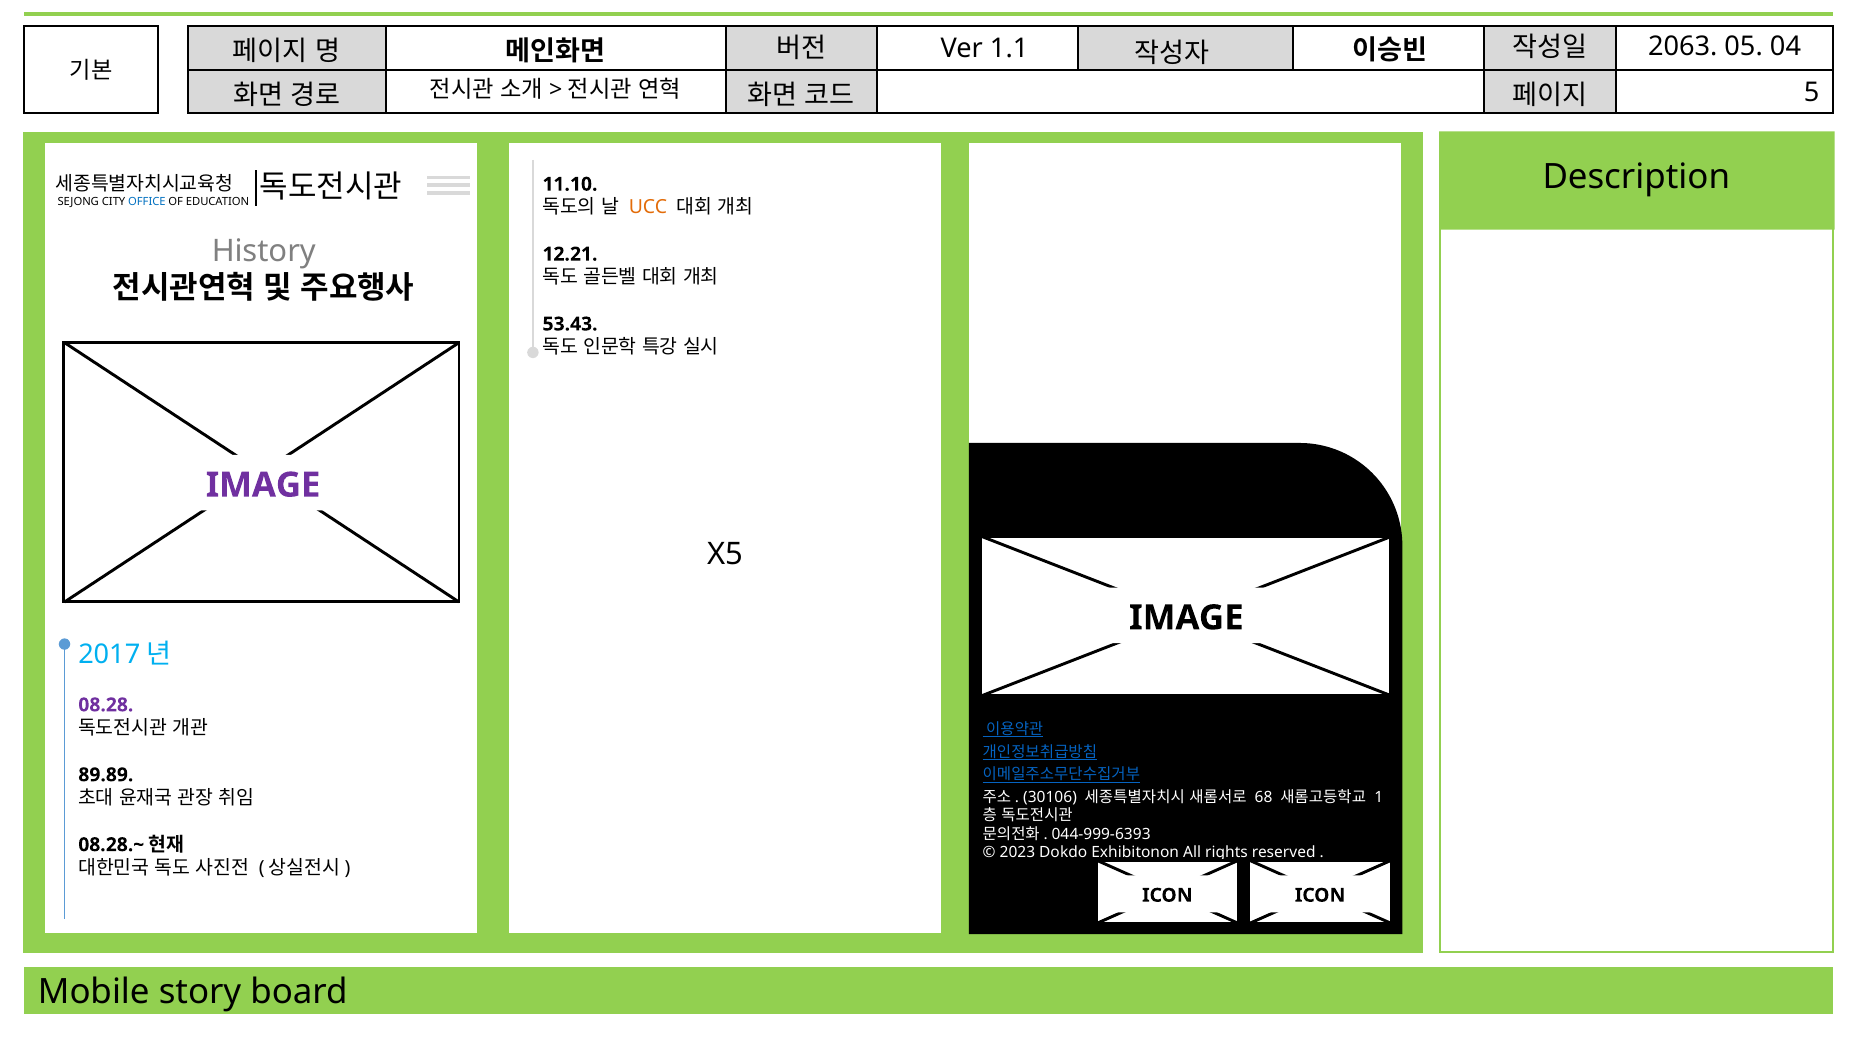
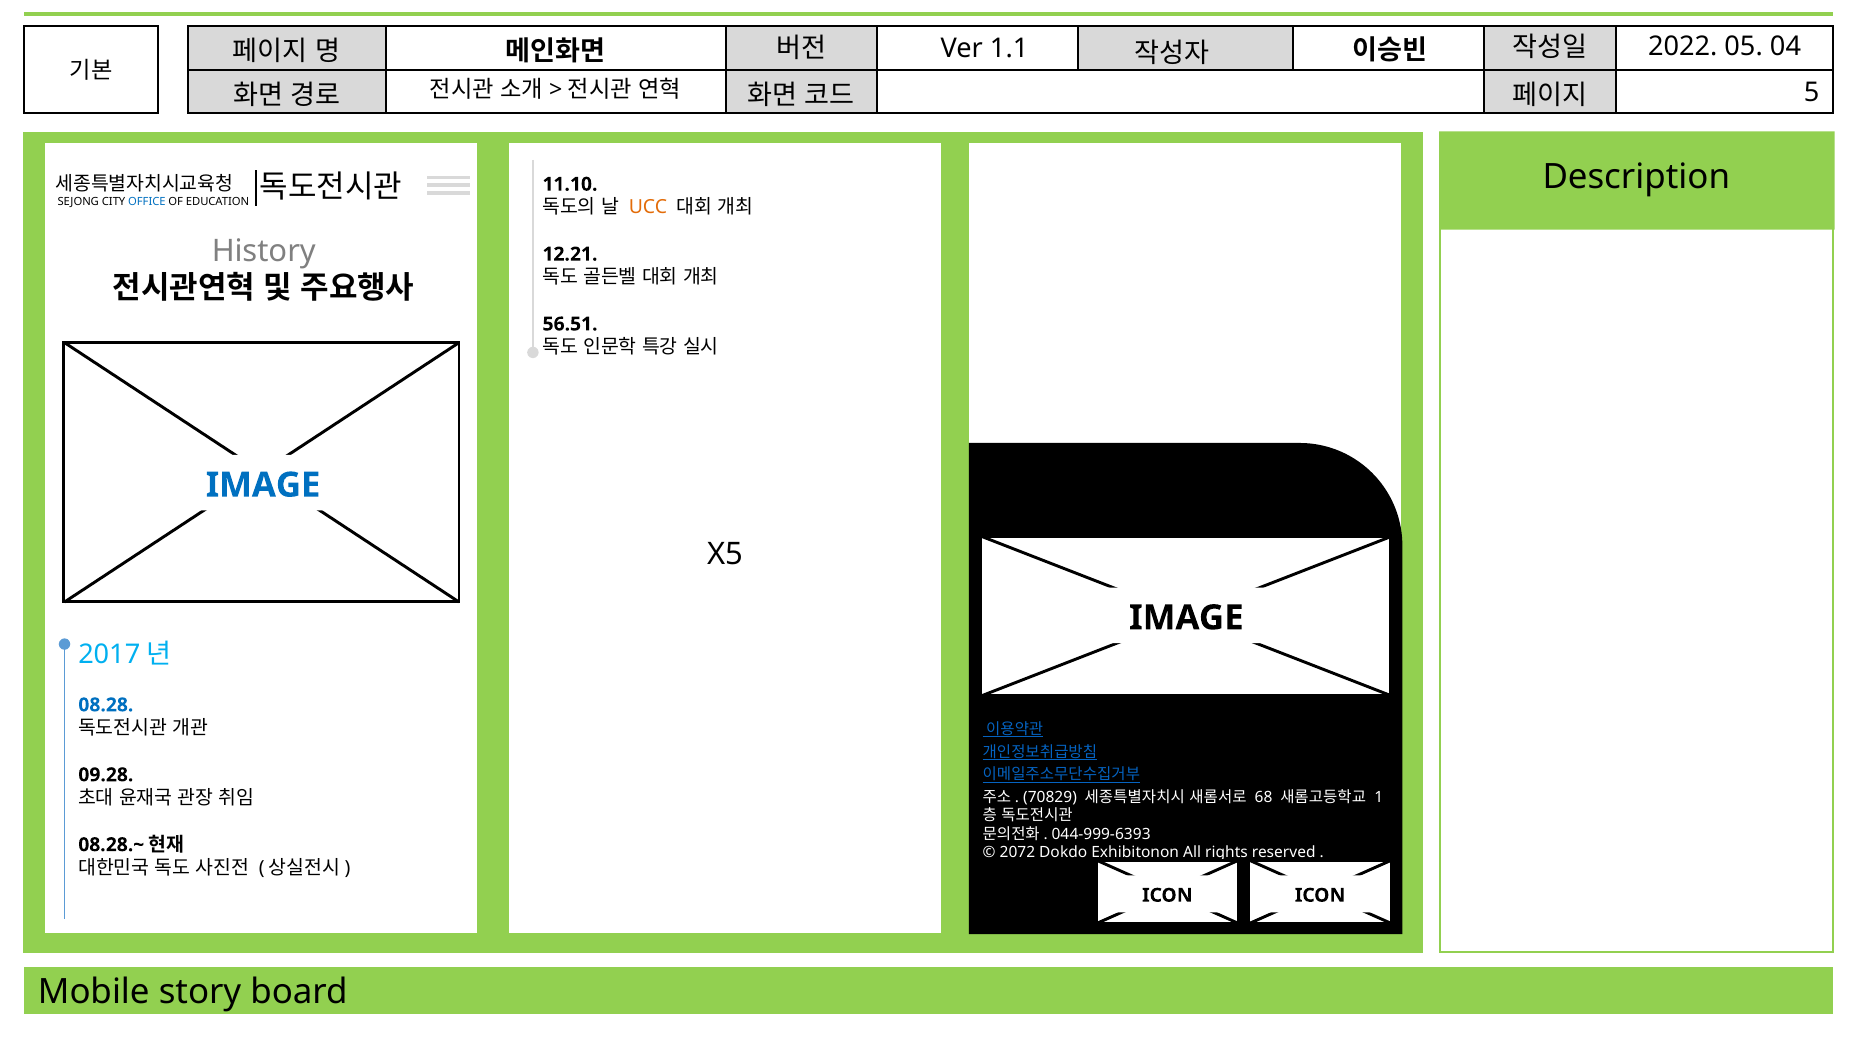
2063: 2063 -> 2022
53.43: 53.43 -> 56.51
IMAGE at (263, 485) colour: purple -> blue
08.28 colour: purple -> blue
89.89: 89.89 -> 09.28
30106: 30106 -> 70829
2023: 2023 -> 2072
